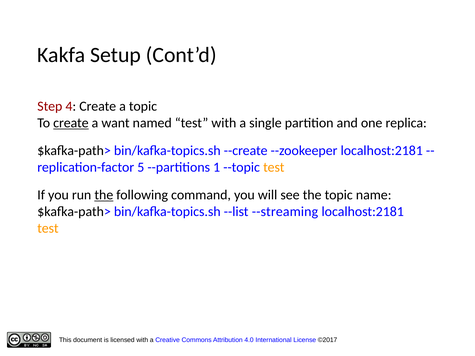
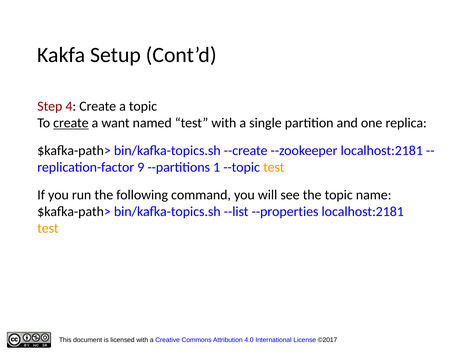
5: 5 -> 9
the at (104, 195) underline: present -> none
--streaming: --streaming -> --properties
